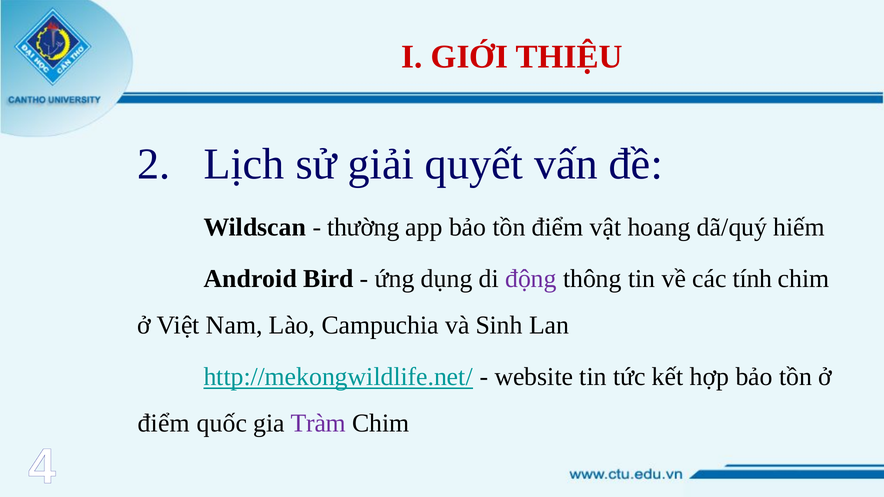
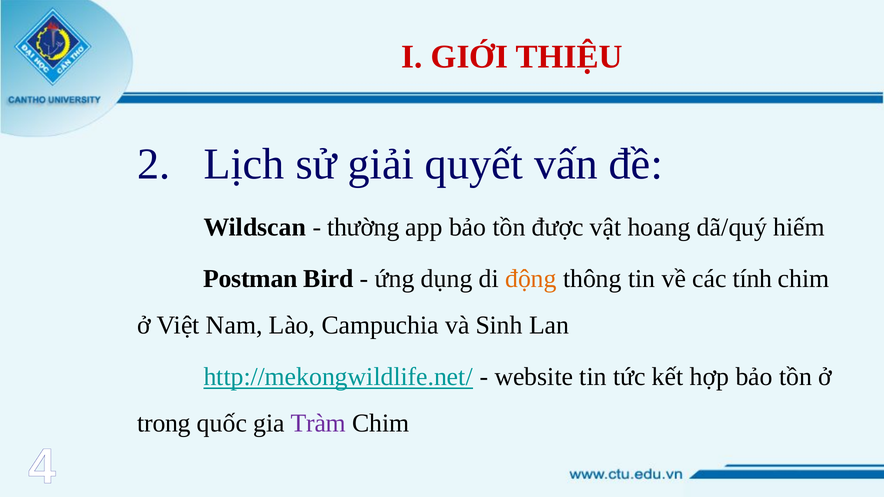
tồn điểm: điểm -> được
Android: Android -> Postman
động colour: purple -> orange
điểm at (164, 424): điểm -> trong
